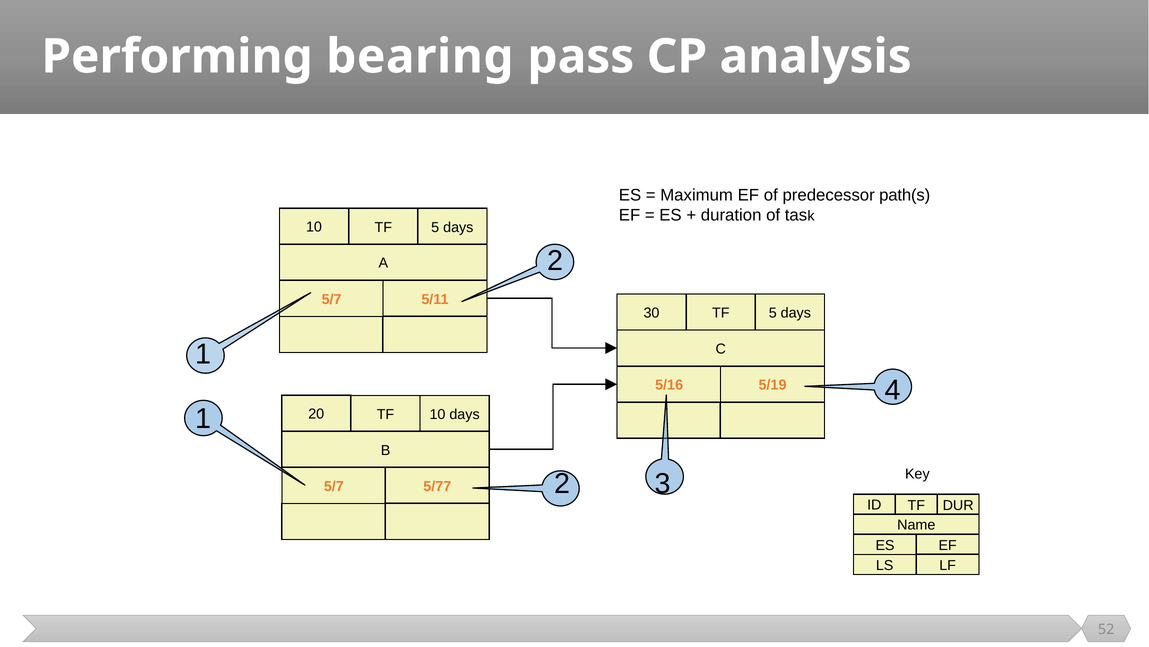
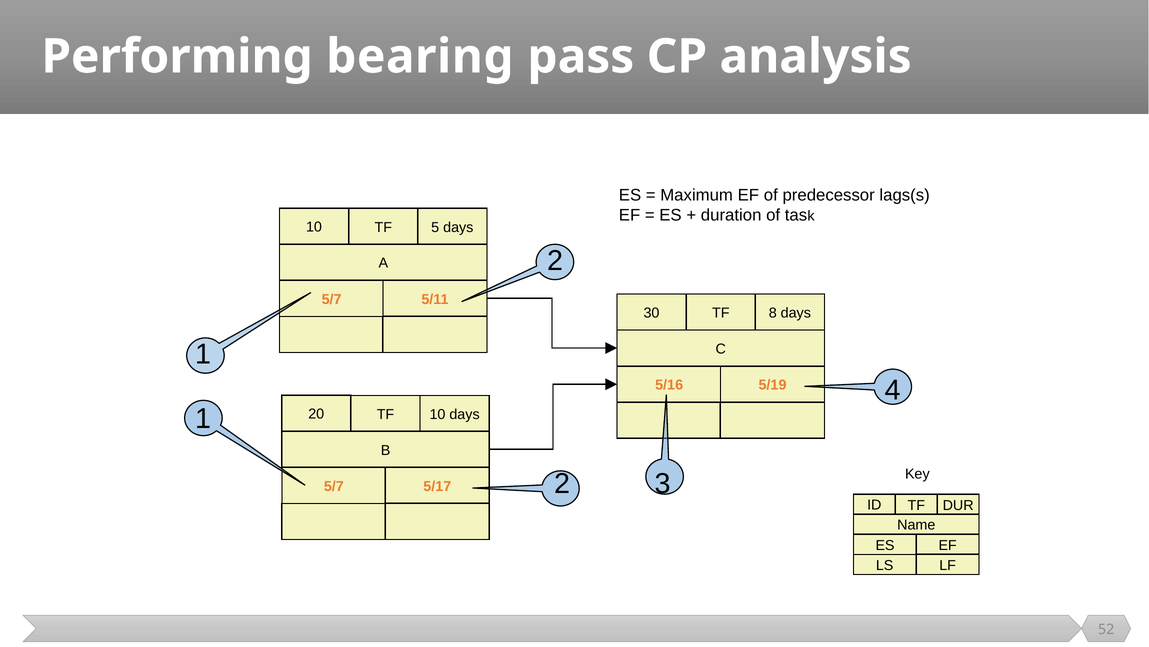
path(s: path(s -> lags(s
30 TF 5: 5 -> 8
5/77: 5/77 -> 5/17
